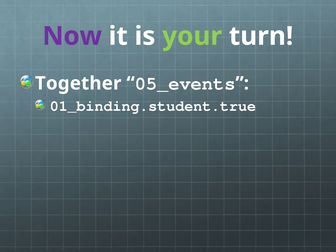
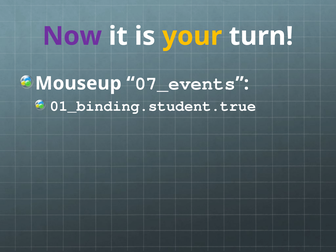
your colour: light green -> yellow
Together: Together -> Mouseup
05_events: 05_events -> 07_events
